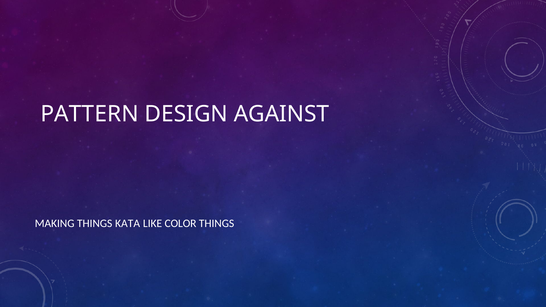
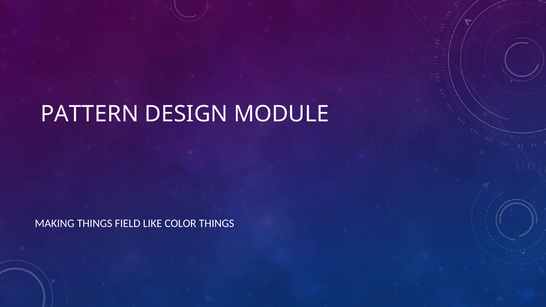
AGAINST: AGAINST -> MODULE
KATA: KATA -> FIELD
